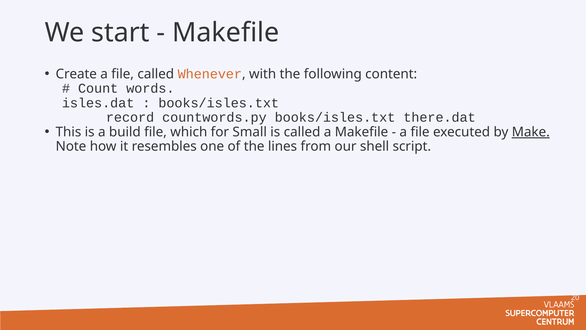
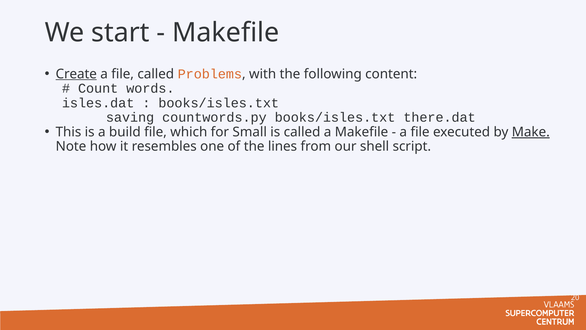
Create underline: none -> present
Whenever: Whenever -> Problems
record: record -> saving
